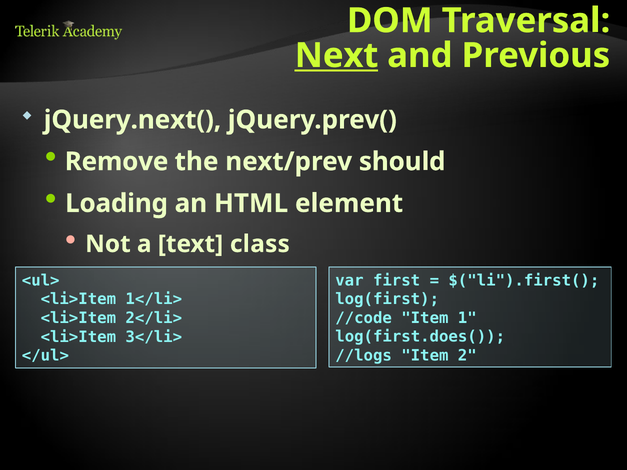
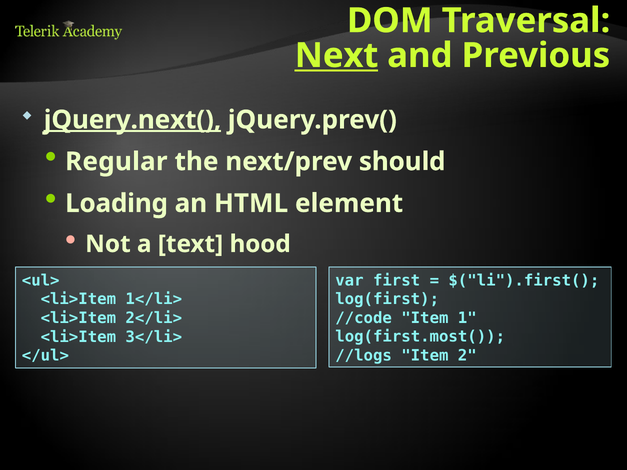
jQuery.next( underline: none -> present
Remove: Remove -> Regular
class: class -> hood
log(first.does(: log(first.does( -> log(first.most(
